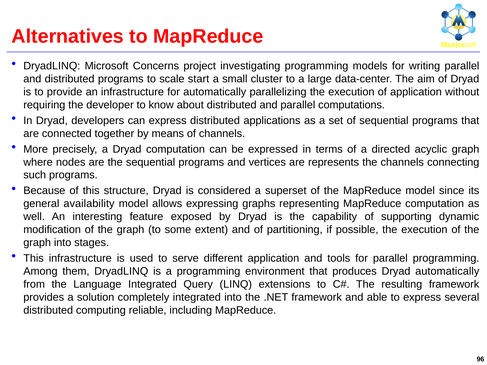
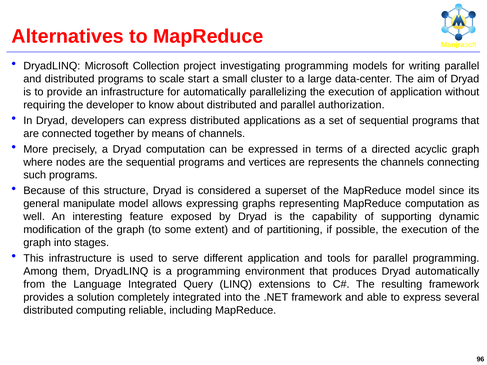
Concerns: Concerns -> Collection
computations: computations -> authorization
availability: availability -> manipulate
